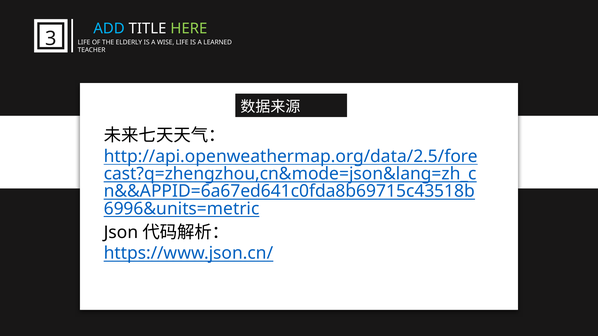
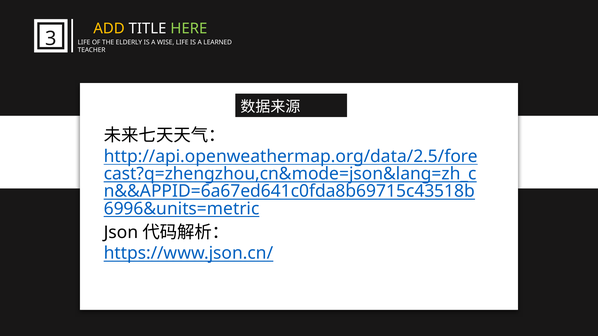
ADD colour: light blue -> yellow
